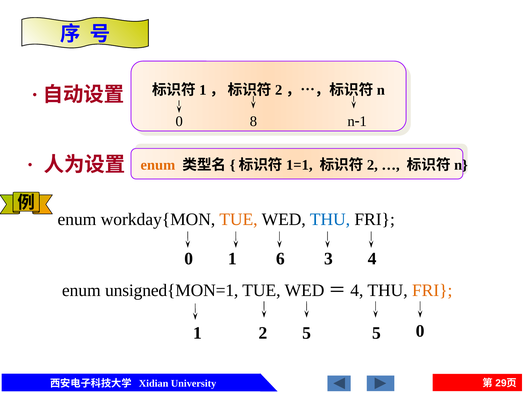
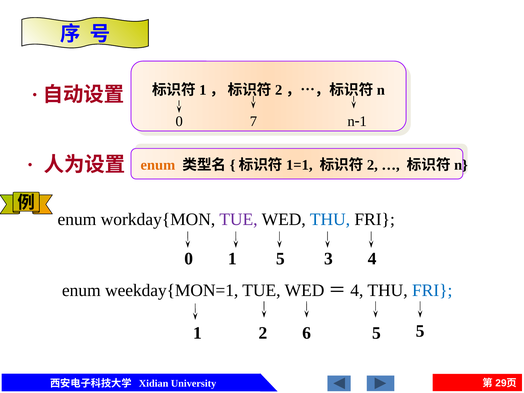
8: 8 -> 7
TUE at (238, 219) colour: orange -> purple
1 6: 6 -> 5
unsigned{MON=1: unsigned{MON=1 -> weekday{MON=1
FRI at (432, 290) colour: orange -> blue
2 5: 5 -> 6
5 0: 0 -> 5
